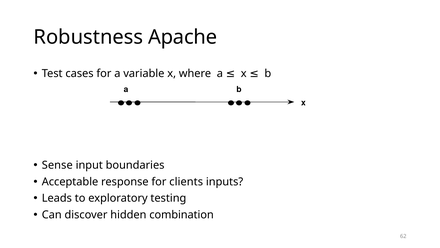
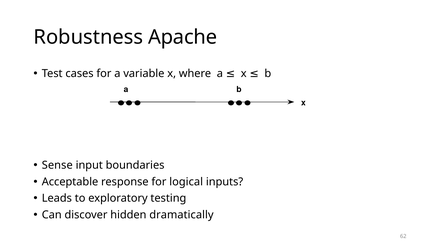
clients: clients -> logical
combination: combination -> dramatically
